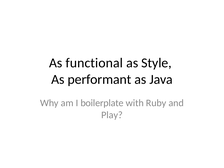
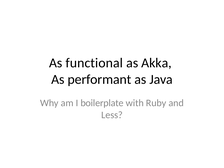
Style: Style -> Akka
Play: Play -> Less
